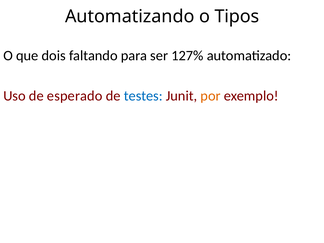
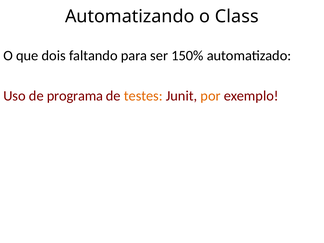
Tipos: Tipos -> Class
127%: 127% -> 150%
esperado: esperado -> programa
testes colour: blue -> orange
